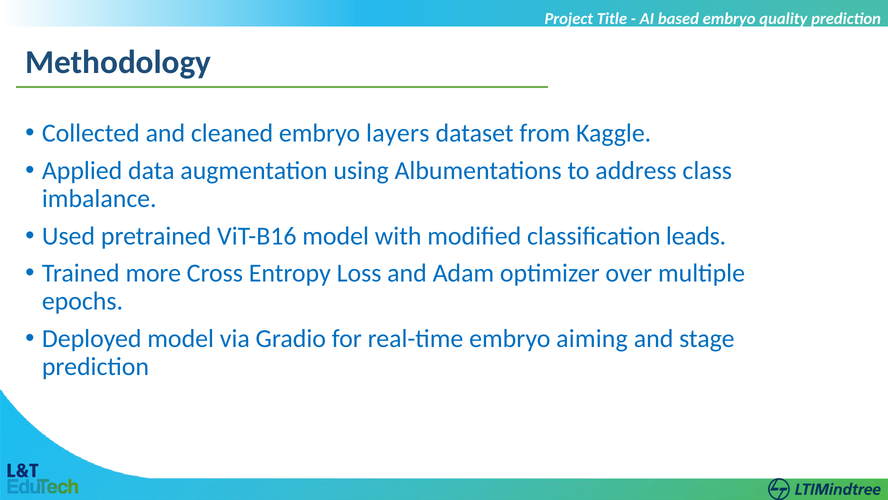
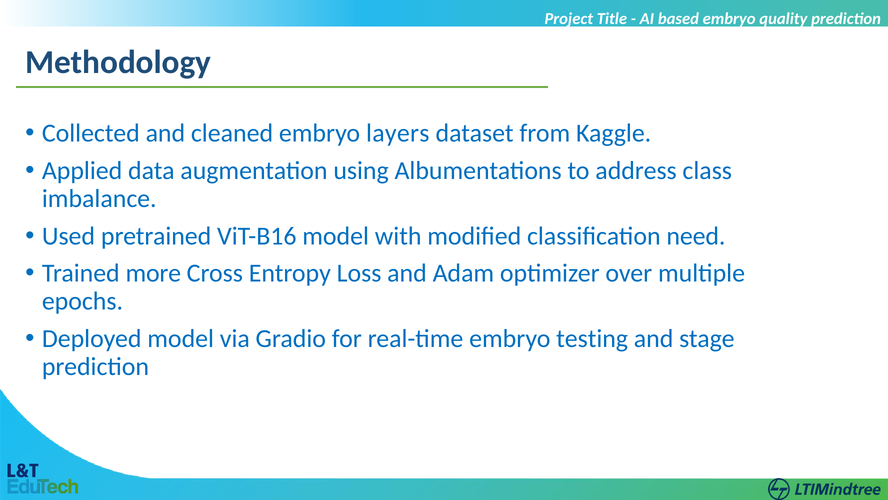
leads: leads -> need
aiming: aiming -> testing
